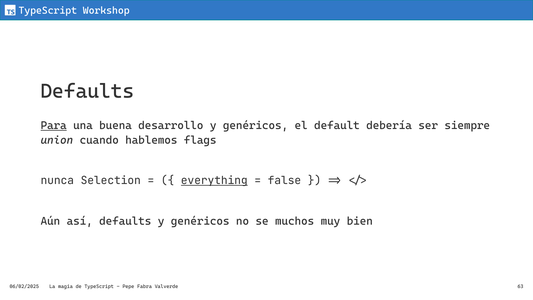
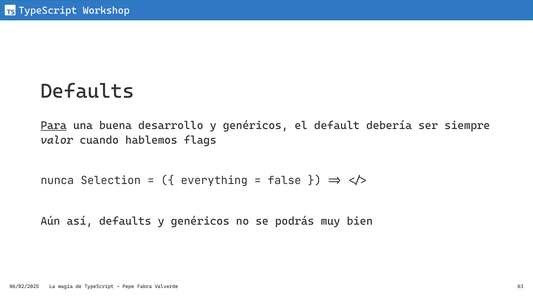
union: union -> valor
everything underline: present -> none
muchos: muchos -> podrás
